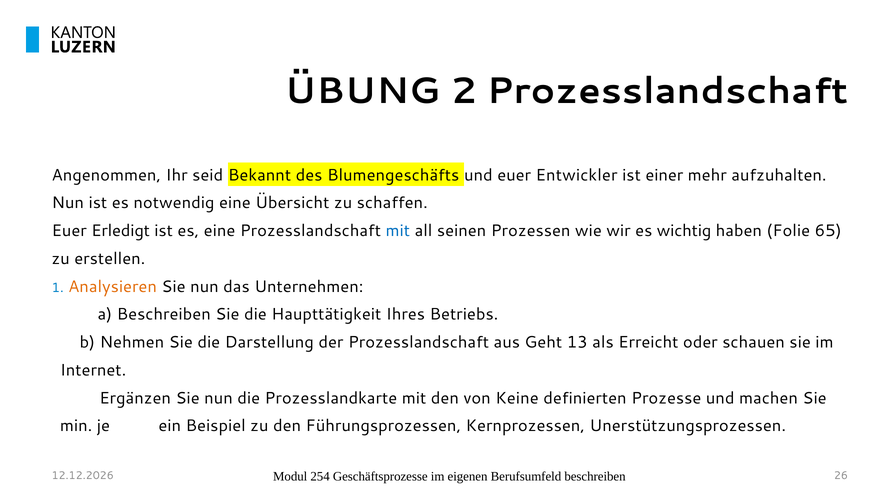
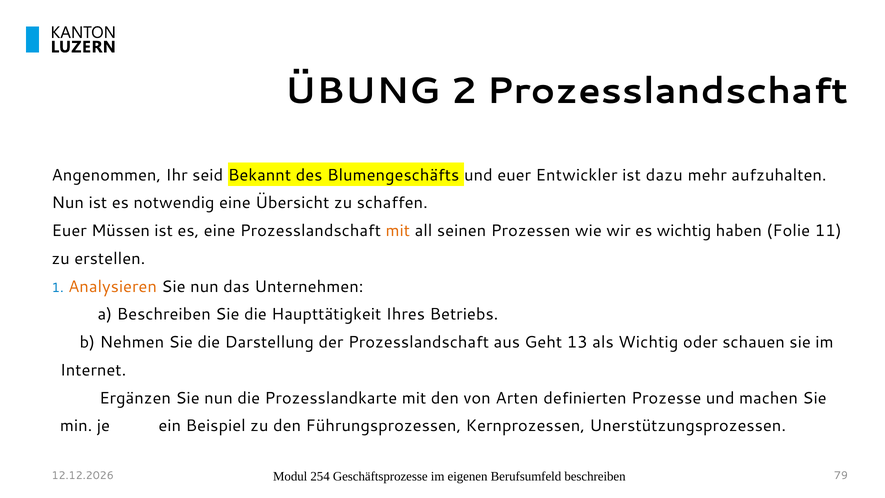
einer: einer -> dazu
Erledigt: Erledigt -> Müssen
mit at (398, 231) colour: blue -> orange
65: 65 -> 11
als Erreicht: Erreicht -> Wichtig
Keine: Keine -> Arten
26: 26 -> 79
